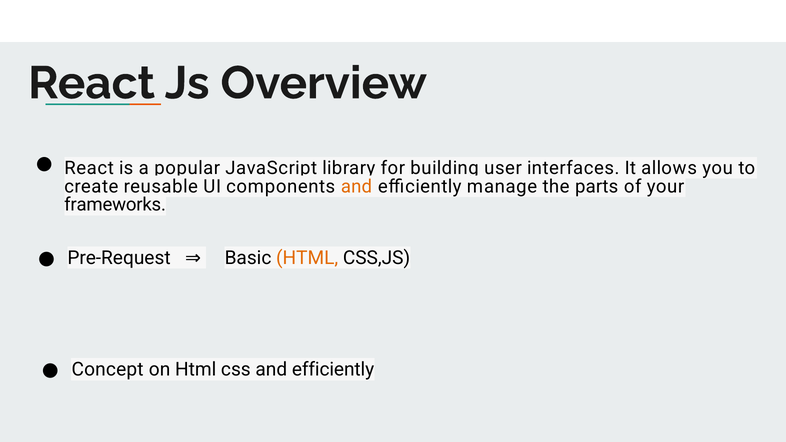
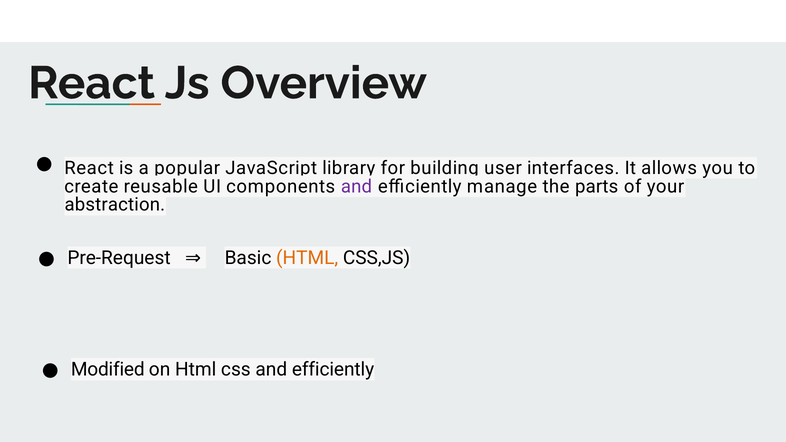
and at (356, 186) colour: orange -> purple
frameworks: frameworks -> abstraction
Concept: Concept -> Modified
